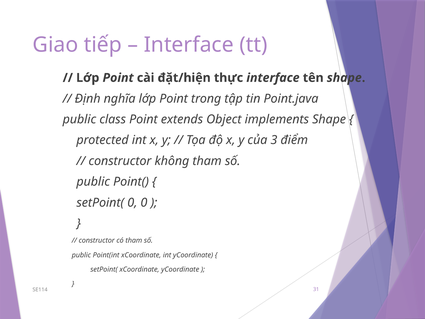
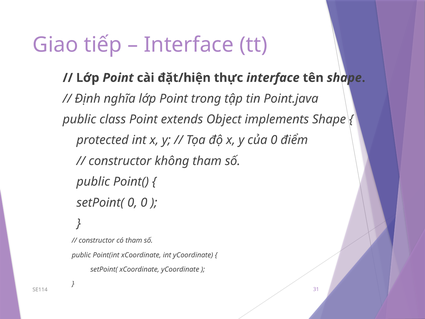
của 3: 3 -> 0
